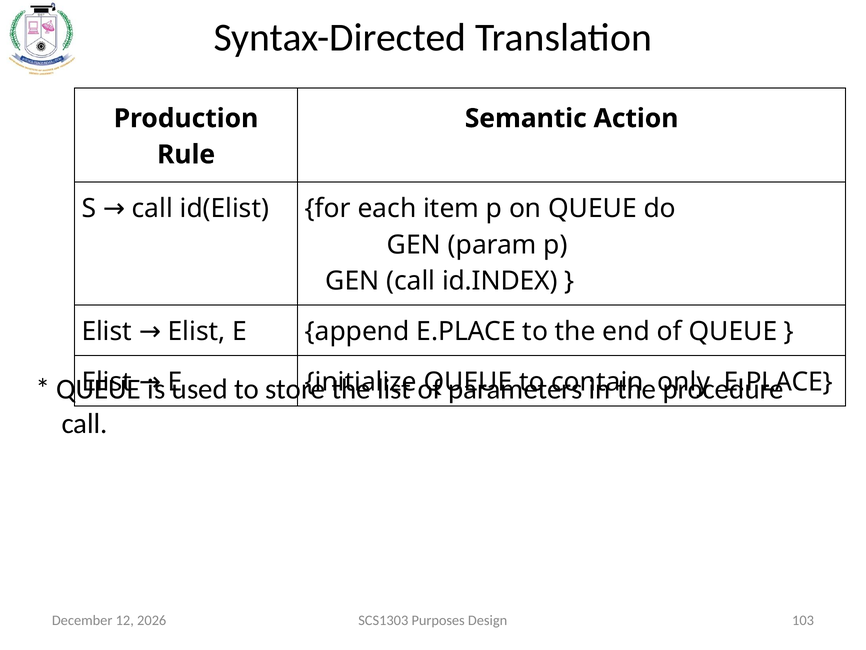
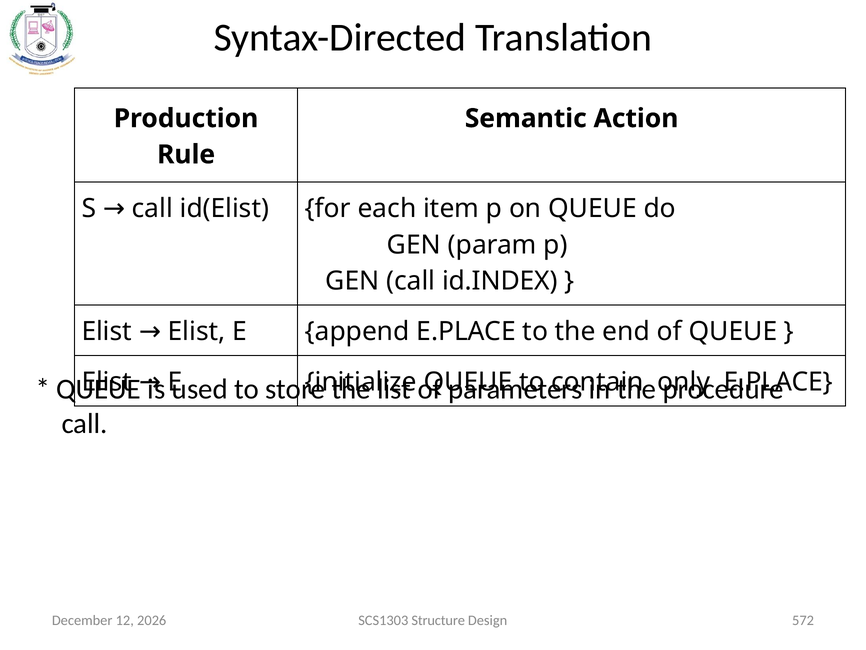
Purposes: Purposes -> Structure
103: 103 -> 572
